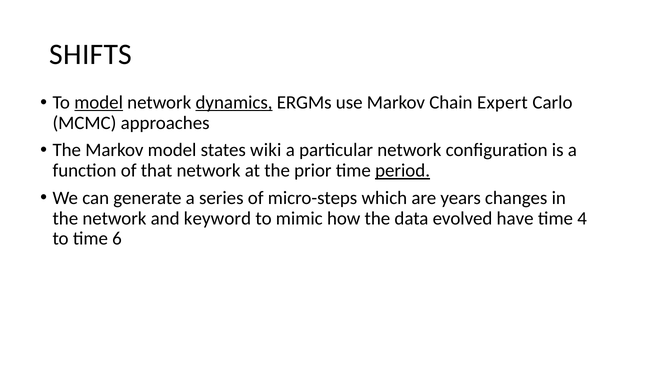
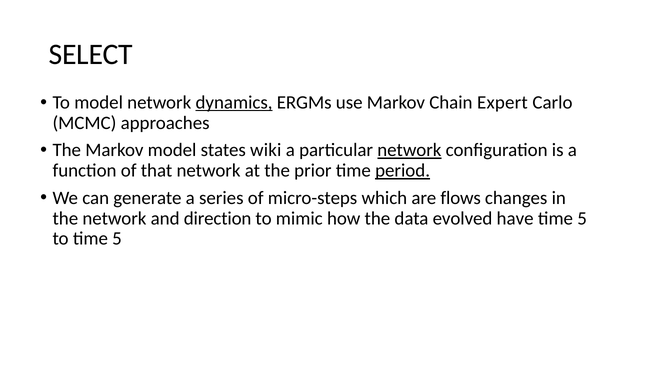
SHIFTS: SHIFTS -> SELECT
model at (99, 103) underline: present -> none
network at (409, 150) underline: none -> present
years: years -> flows
keyword: keyword -> direction
4 at (582, 218): 4 -> 5
to time 6: 6 -> 5
